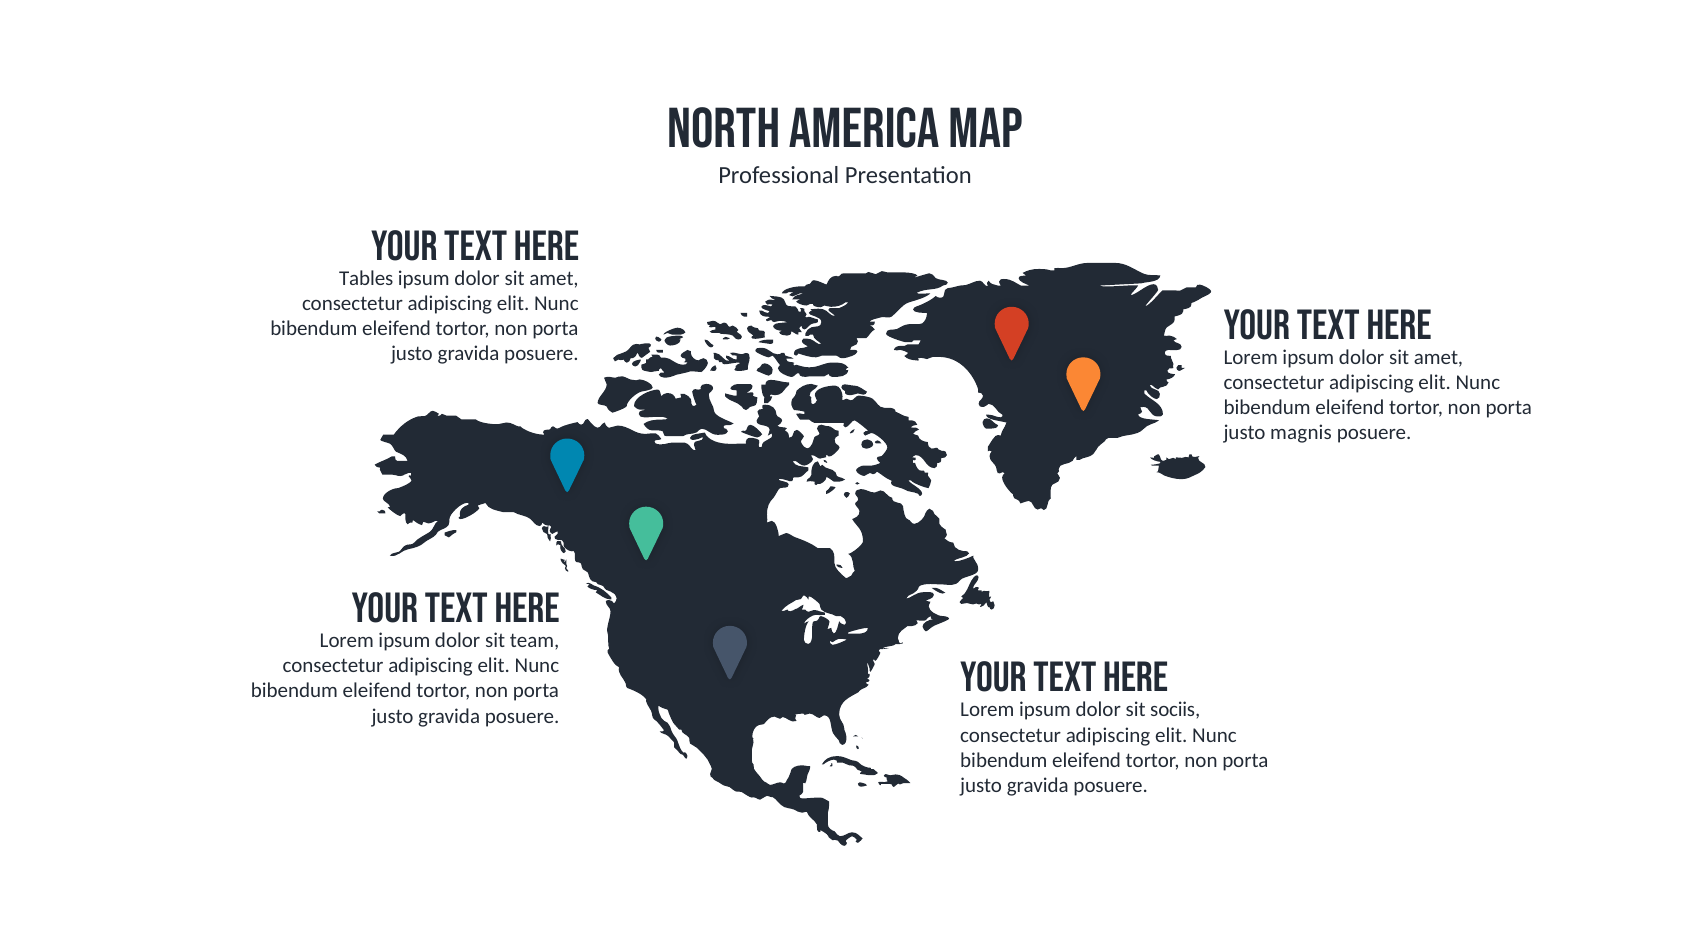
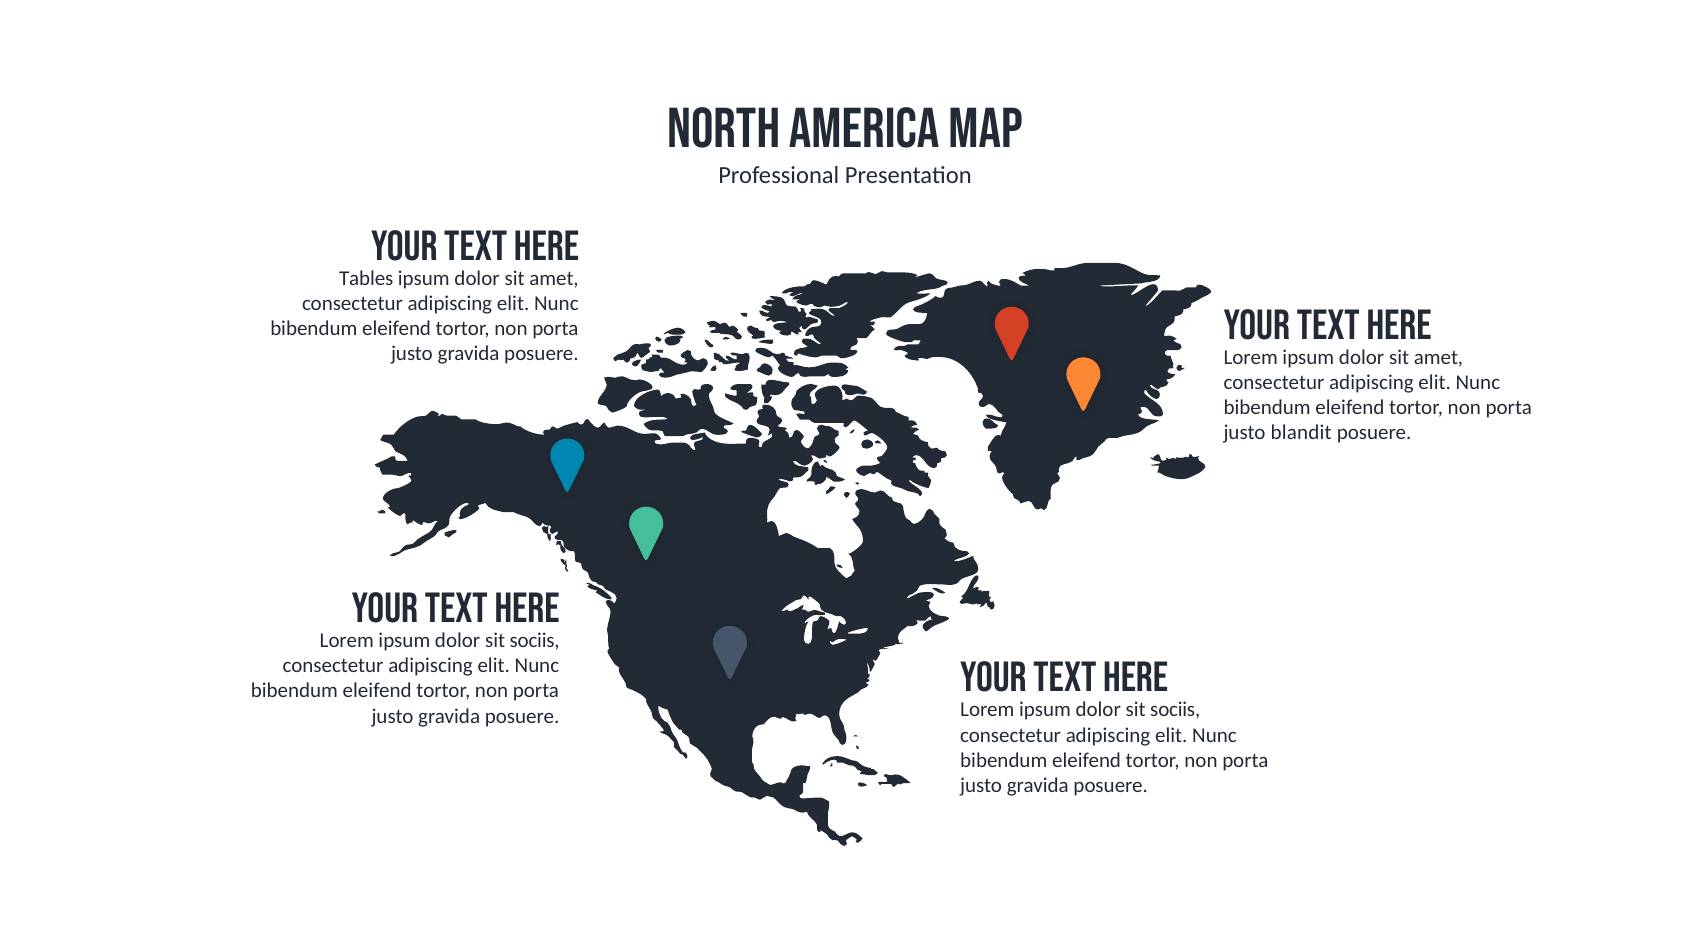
magnis: magnis -> blandit
team at (535, 640): team -> sociis
